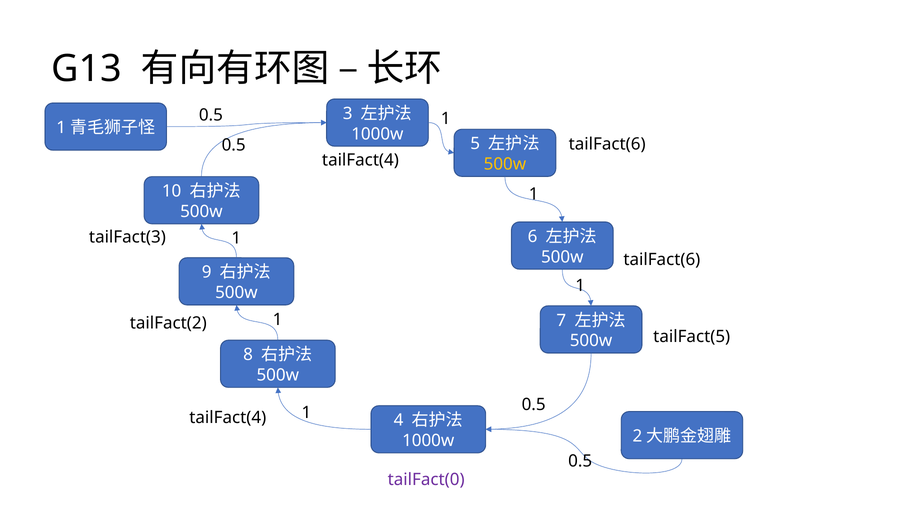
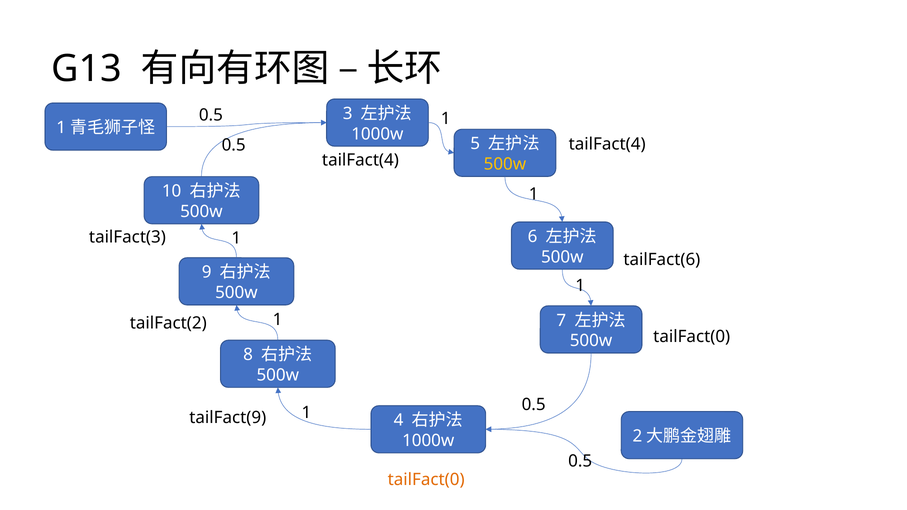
tailFact(6 at (607, 144): tailFact(6 -> tailFact(4
tailFact(5 at (692, 337): tailFact(5 -> tailFact(0
tailFact(4 at (228, 418): tailFact(4 -> tailFact(9
tailFact(0 at (426, 480) colour: purple -> orange
